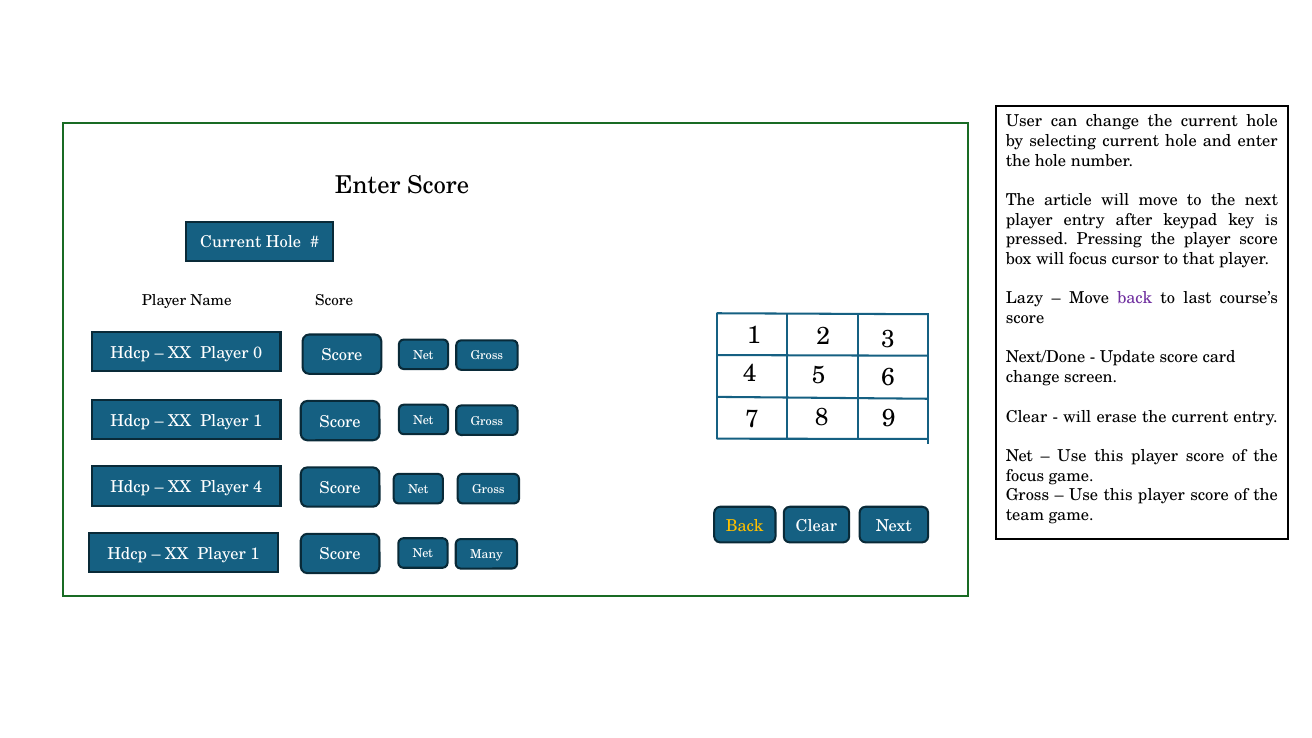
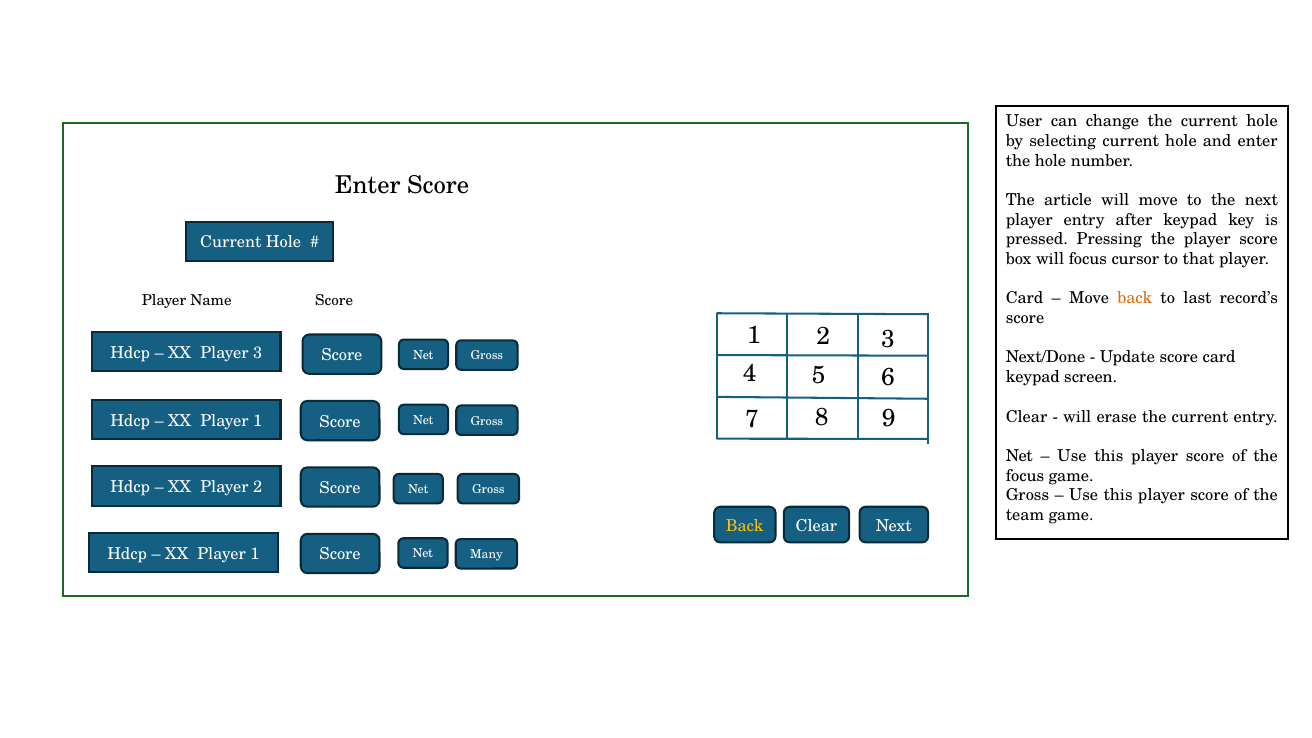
Lazy at (1025, 299): Lazy -> Card
back at (1135, 299) colour: purple -> orange
course’s: course’s -> record’s
Player 0: 0 -> 3
change at (1033, 377): change -> keypad
Player 4: 4 -> 2
